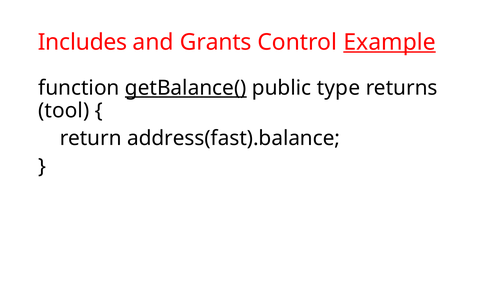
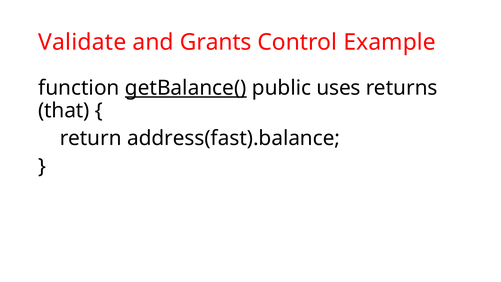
Includes: Includes -> Validate
Example underline: present -> none
type: type -> uses
tool: tool -> that
